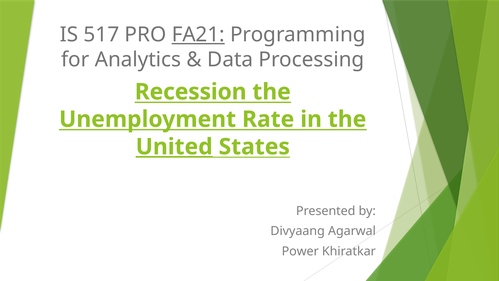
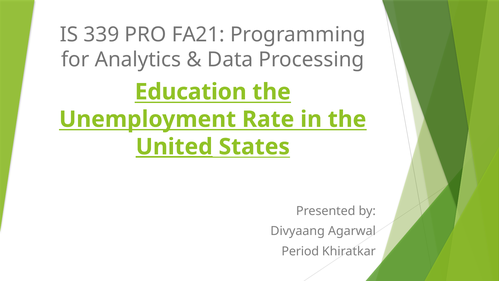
517: 517 -> 339
FA21 underline: present -> none
Recession: Recession -> Education
Power: Power -> Period
